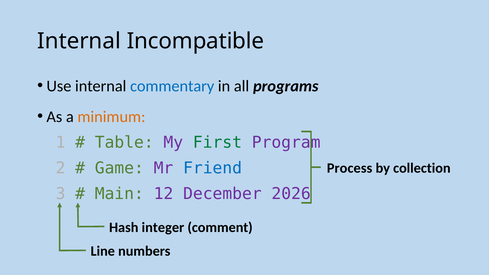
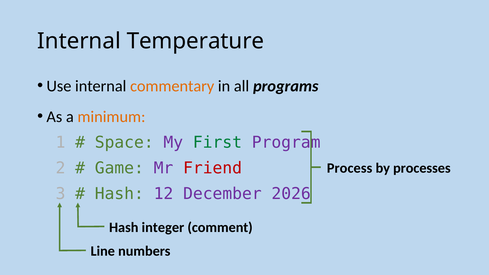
Incompatible: Incompatible -> Temperature
commentary colour: blue -> orange
Table: Table -> Space
Friend colour: blue -> red
collection: collection -> processes
Main at (119, 194): Main -> Hash
